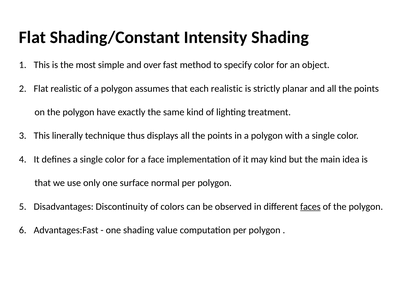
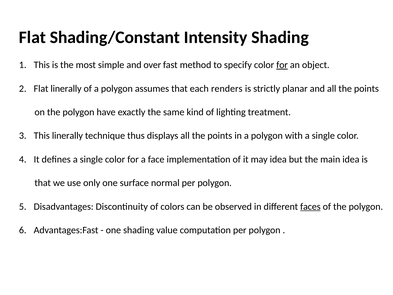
for at (282, 65) underline: none -> present
Flat realistic: realistic -> linerally
each realistic: realistic -> renders
may kind: kind -> idea
